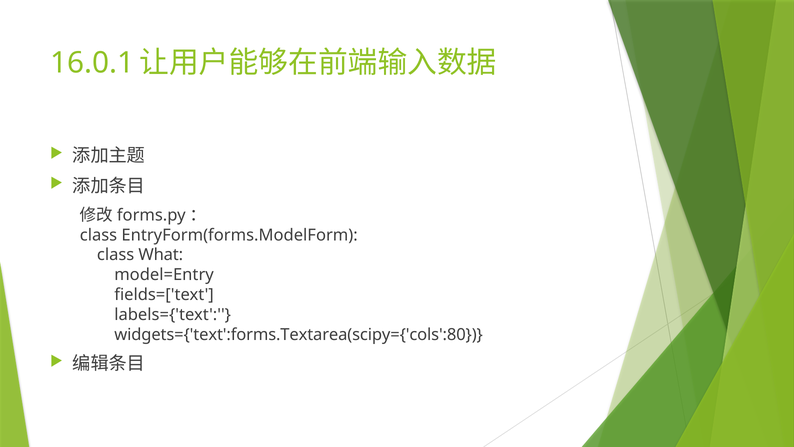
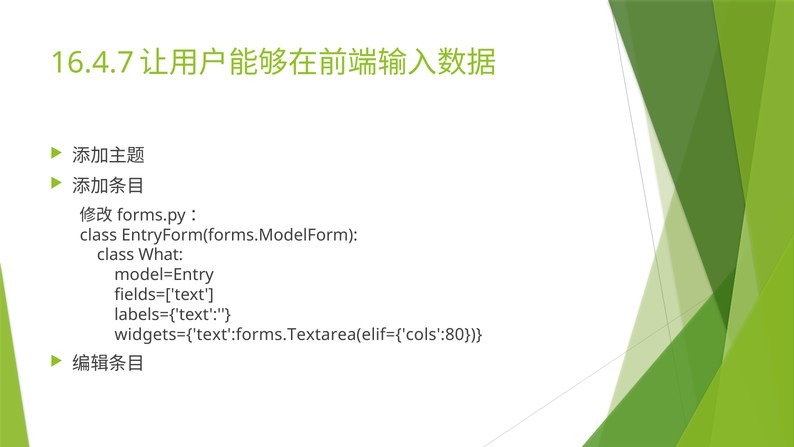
16.0.1: 16.0.1 -> 16.4.7
widgets={'text':forms.Textarea(scipy={'cols':80: widgets={'text':forms.Textarea(scipy={'cols':80 -> widgets={'text':forms.Textarea(elif={'cols':80
